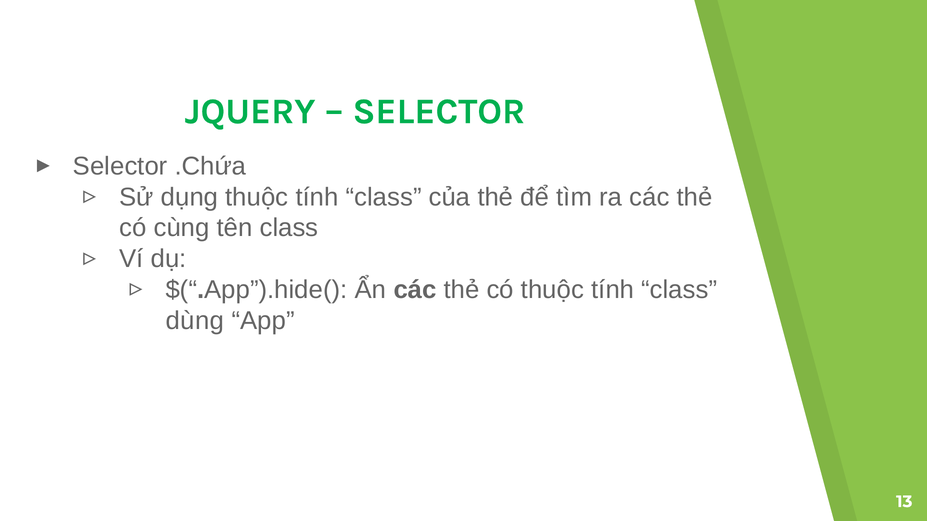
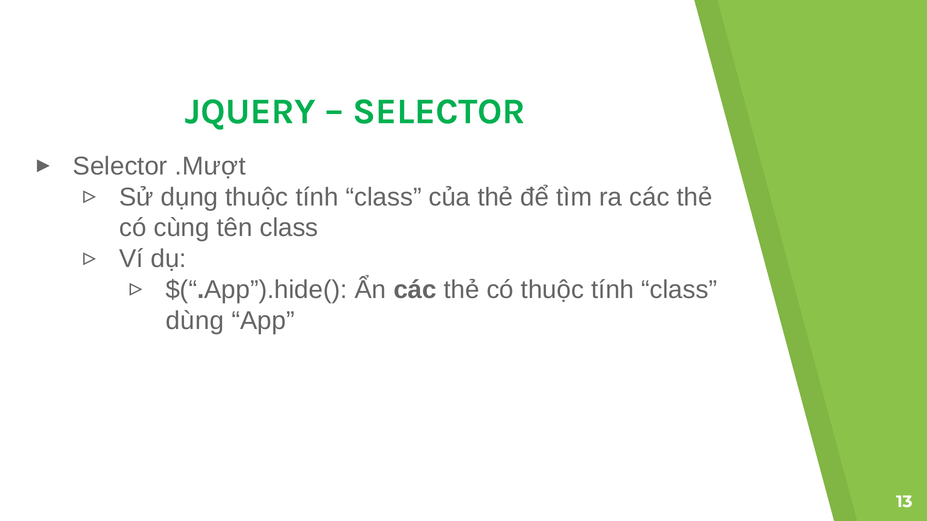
.Chứa: .Chứa -> .Mượt
